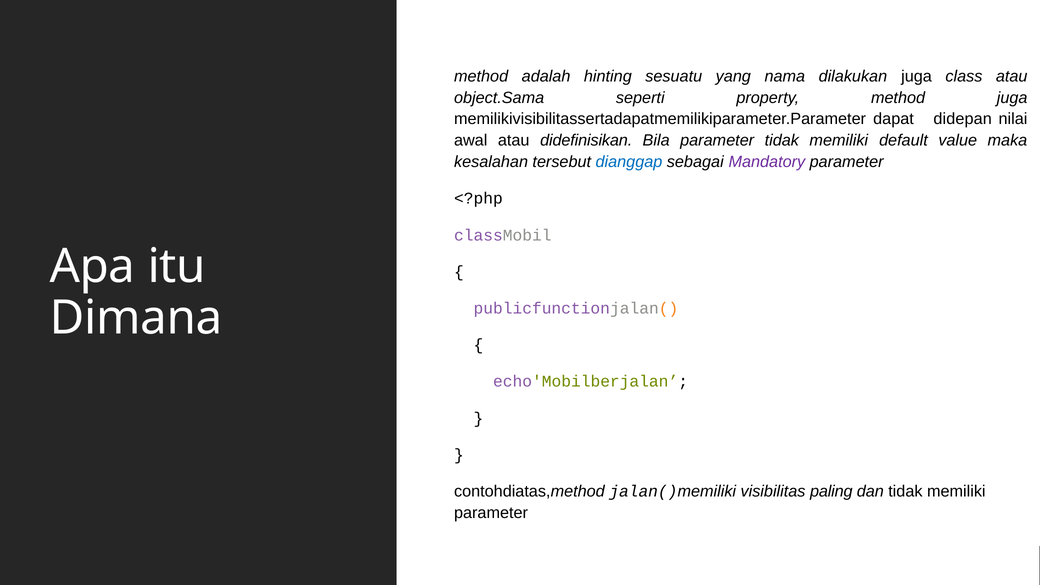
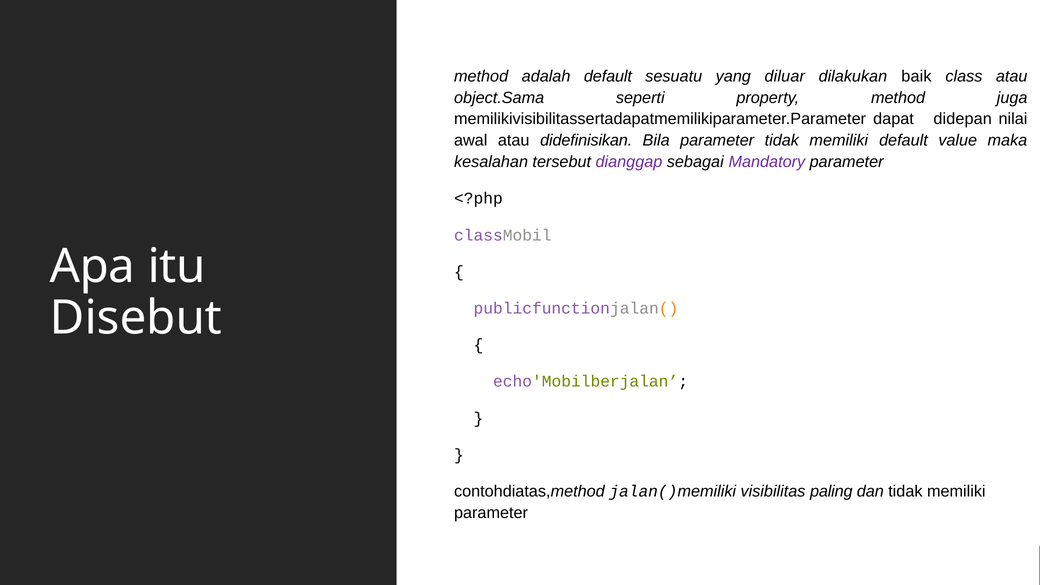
adalah hinting: hinting -> default
nama: nama -> diluar
dilakukan juga: juga -> baik
dianggap colour: blue -> purple
Dimana: Dimana -> Disebut
